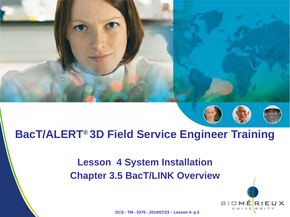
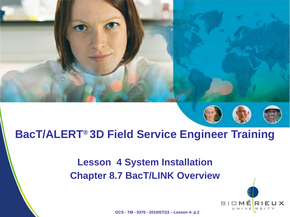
3.5: 3.5 -> 8.7
